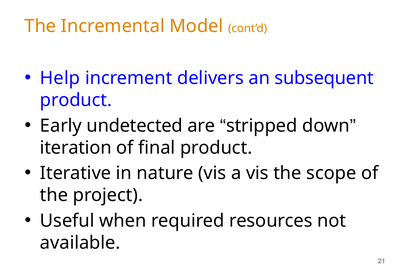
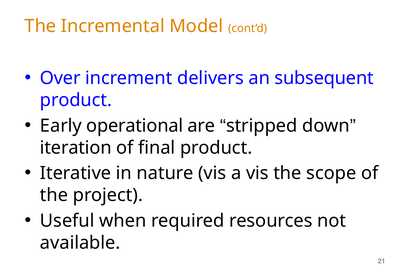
Help: Help -> Over
undetected: undetected -> operational
